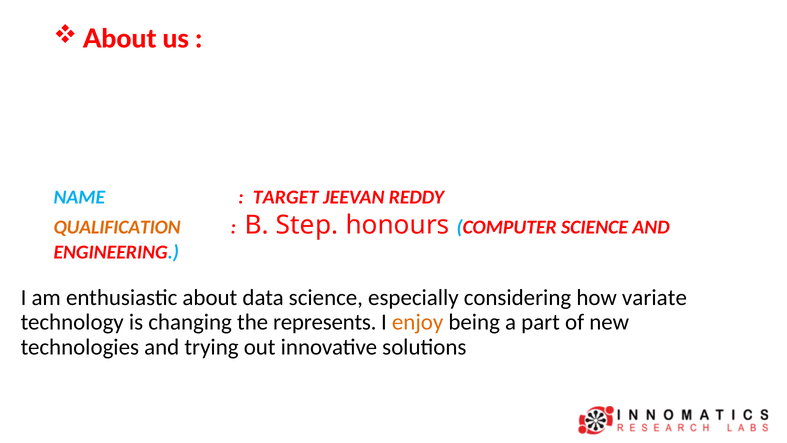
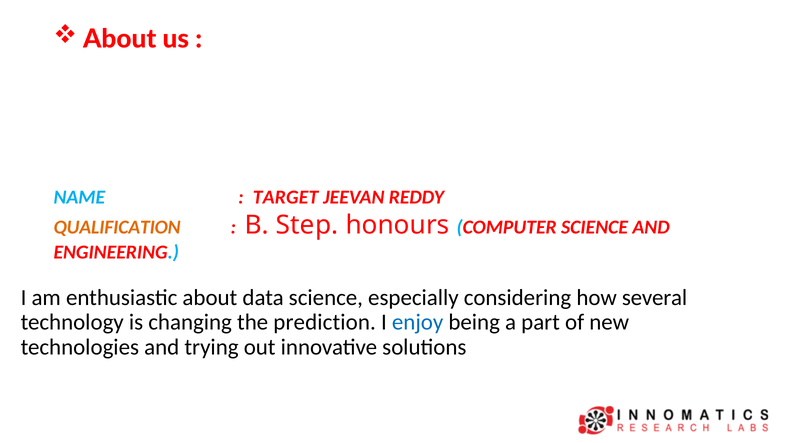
variate: variate -> several
represents: represents -> prediction
enjoy colour: orange -> blue
